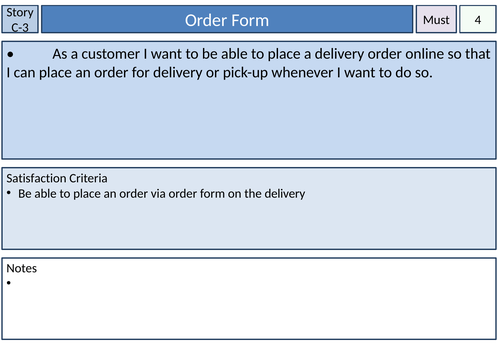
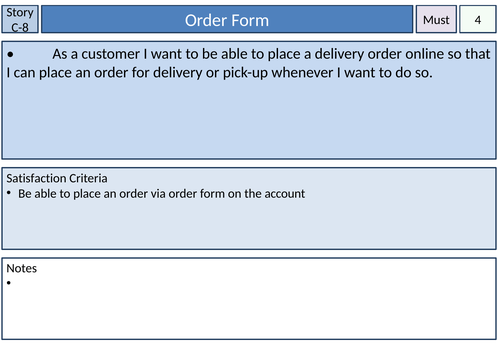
C-3: C-3 -> C-8
the delivery: delivery -> account
